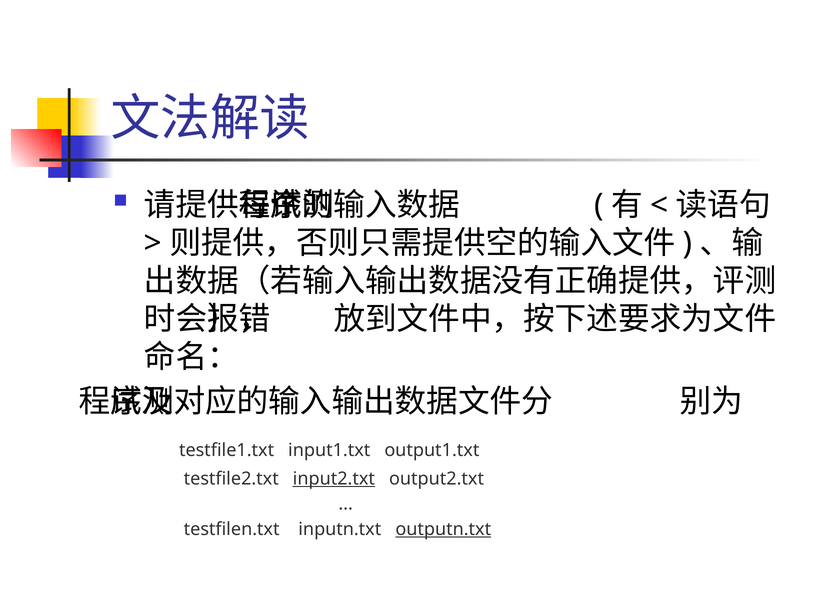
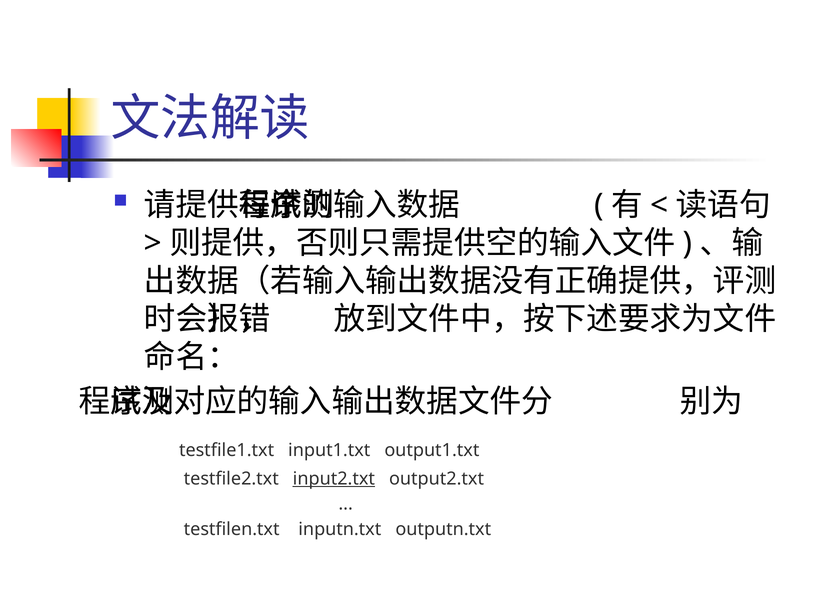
outputn.txt underline: present -> none
